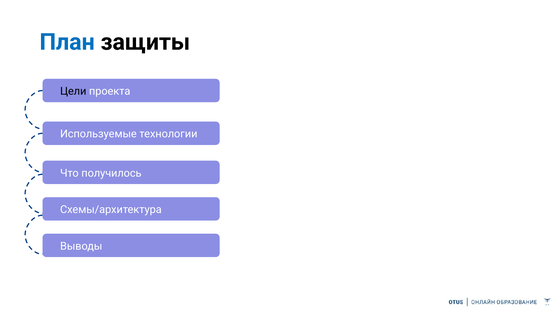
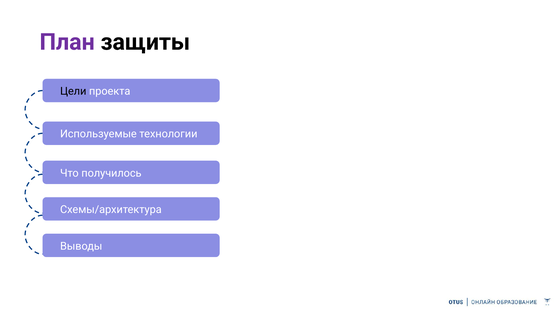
План colour: blue -> purple
